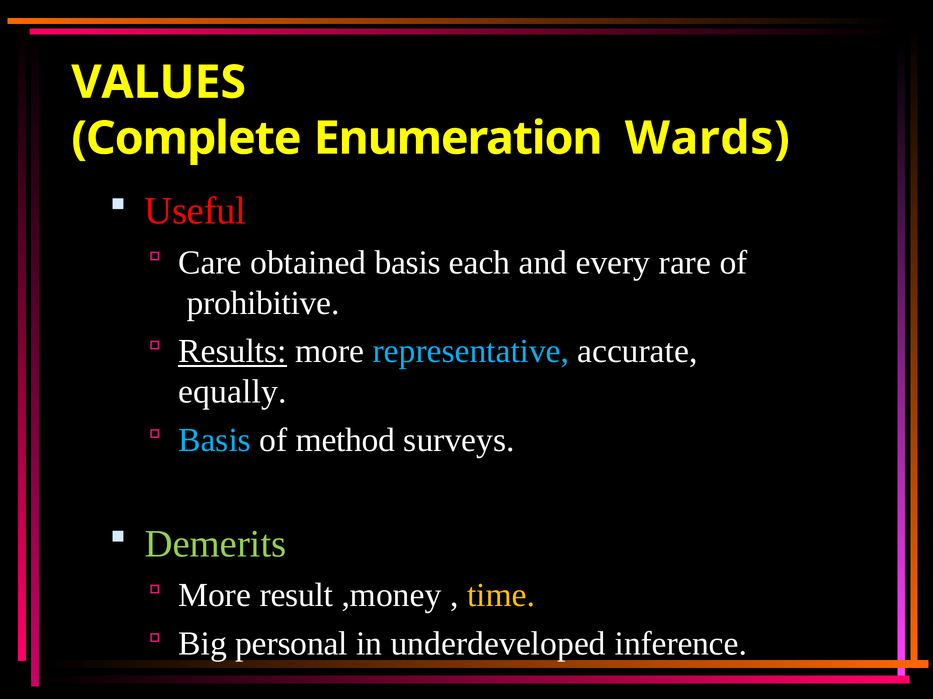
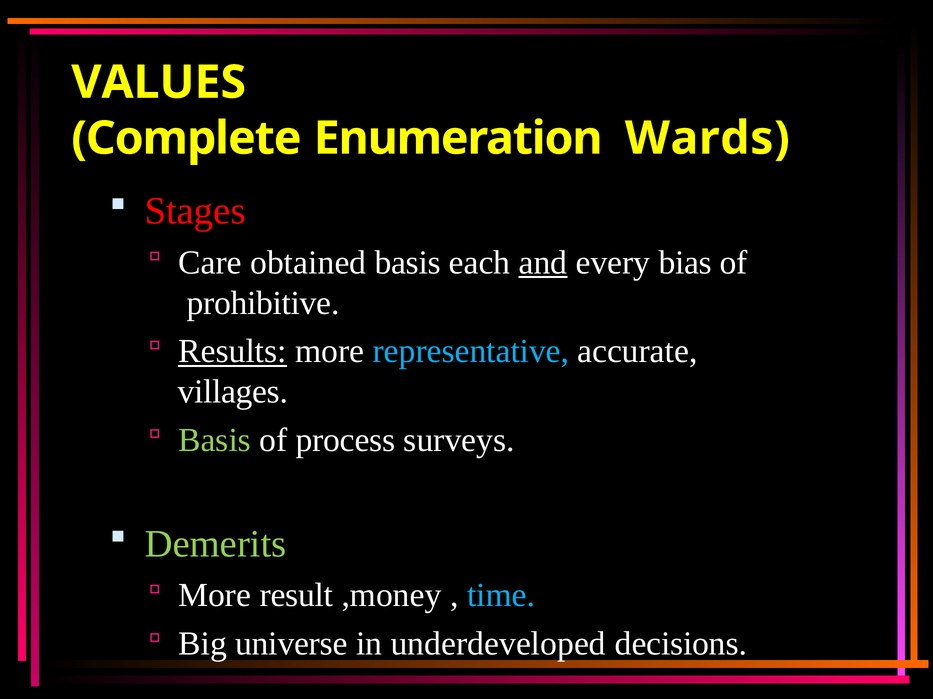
Useful: Useful -> Stages
and underline: none -> present
rare: rare -> bias
equally: equally -> villages
Basis at (215, 441) colour: light blue -> light green
method: method -> process
time colour: yellow -> light blue
personal: personal -> universe
inference: inference -> decisions
